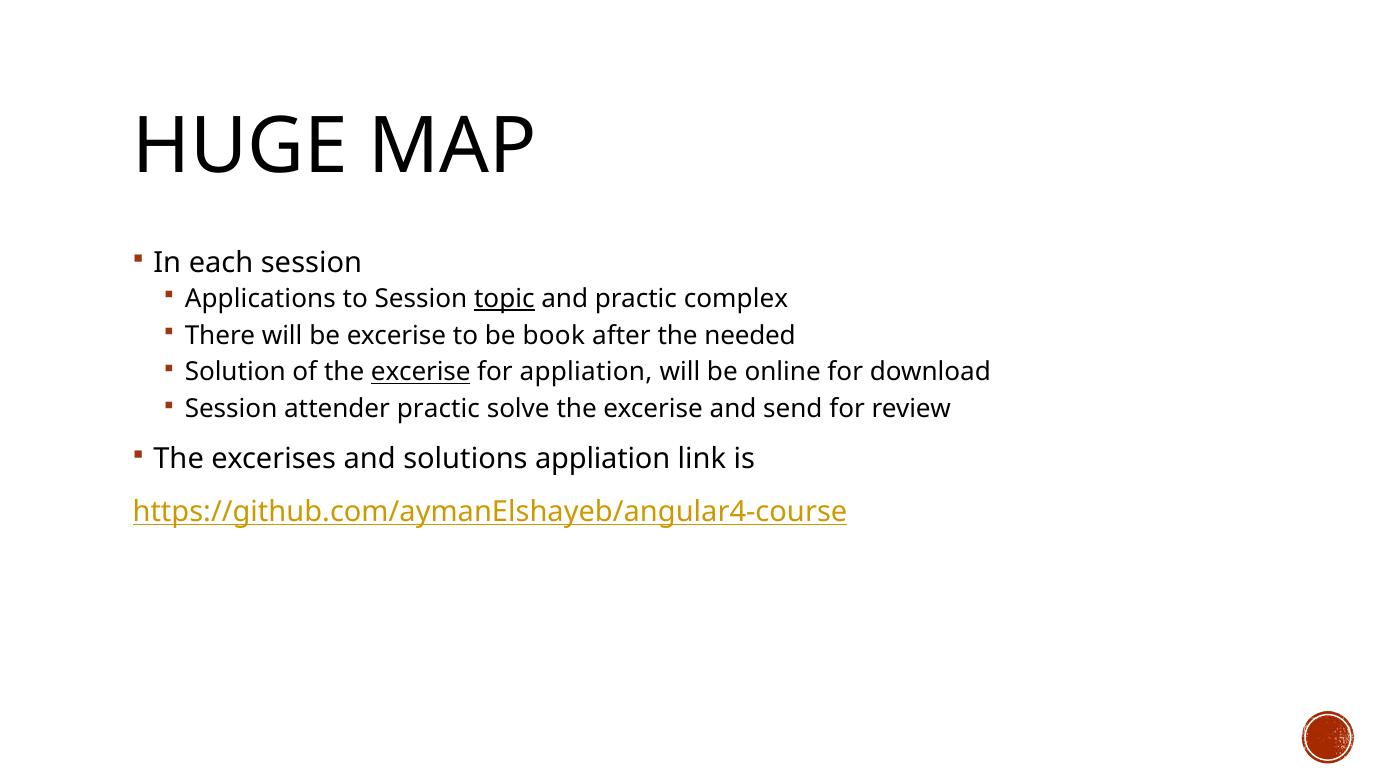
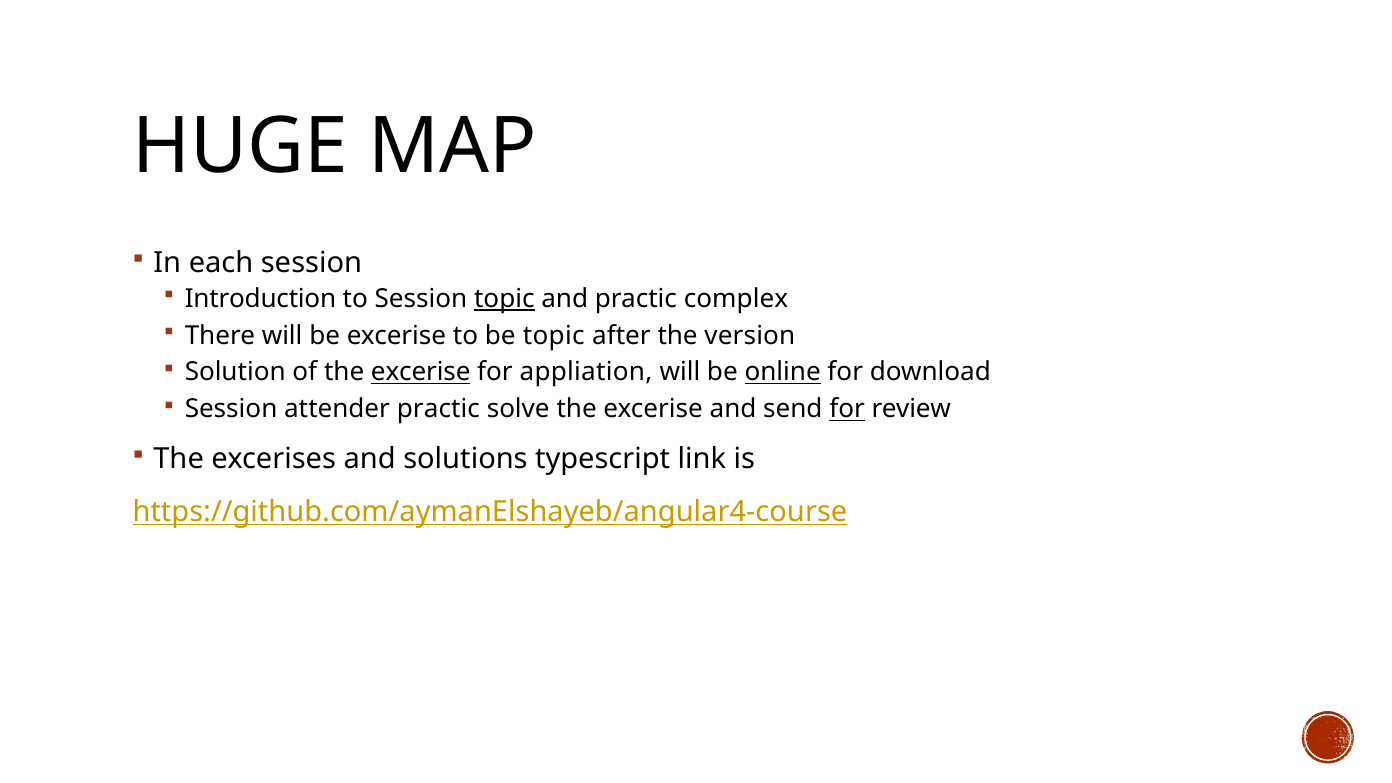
Applications: Applications -> Introduction
be book: book -> topic
needed: needed -> version
online underline: none -> present
for at (847, 409) underline: none -> present
solutions appliation: appliation -> typescript
